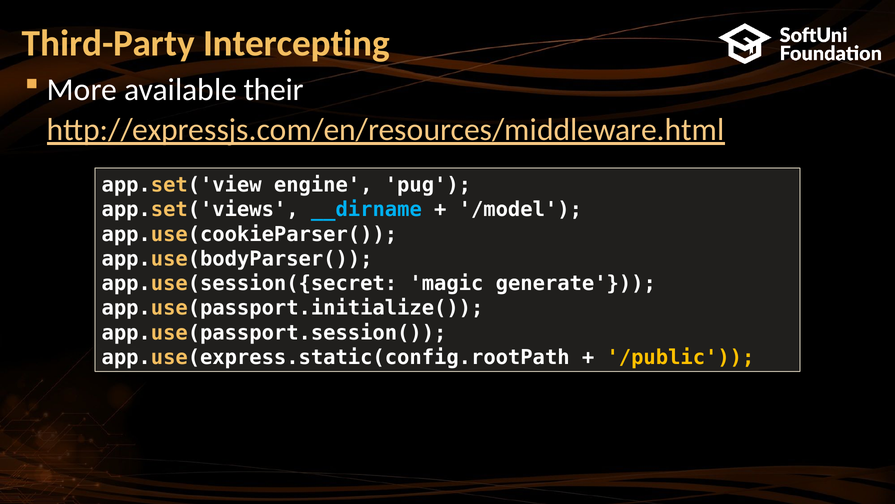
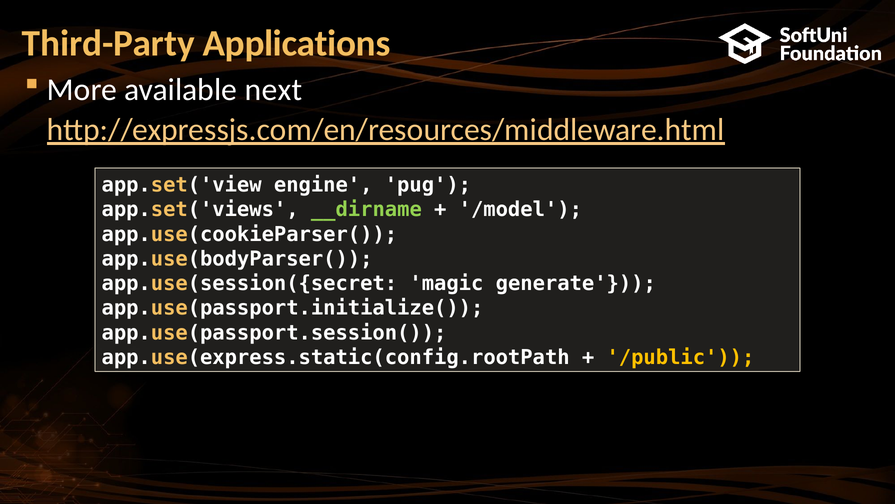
Intercepting: Intercepting -> Applications
their: their -> next
__dirname colour: light blue -> light green
